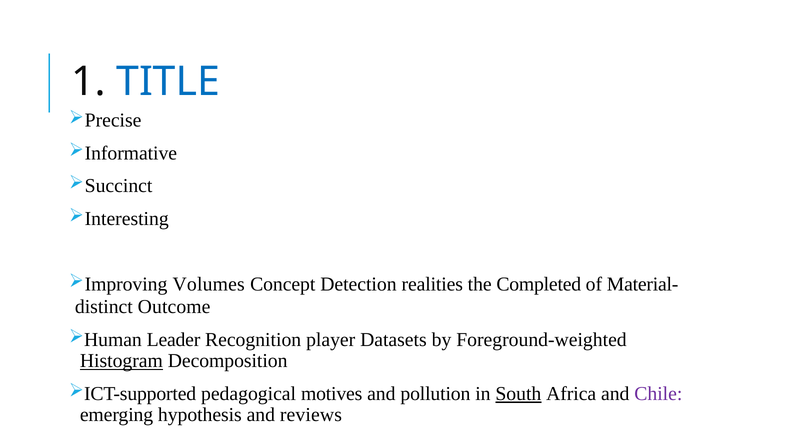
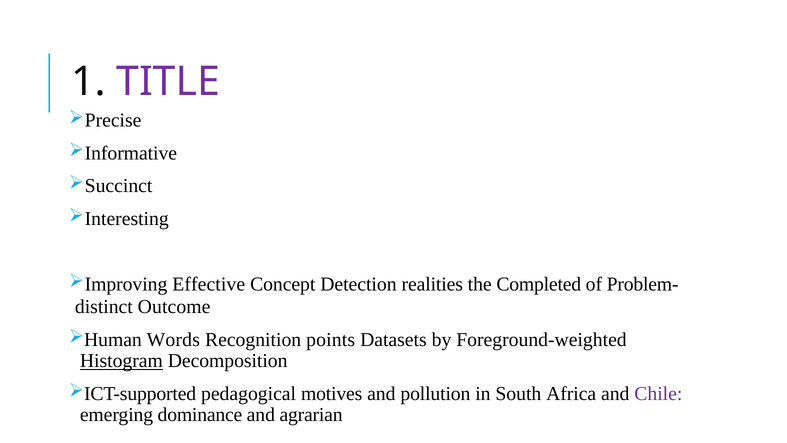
TITLE colour: blue -> purple
Volumes: Volumes -> Effective
Material-: Material- -> Problem-
Leader: Leader -> Words
player: player -> points
South underline: present -> none
hypothesis: hypothesis -> dominance
reviews: reviews -> agrarian
